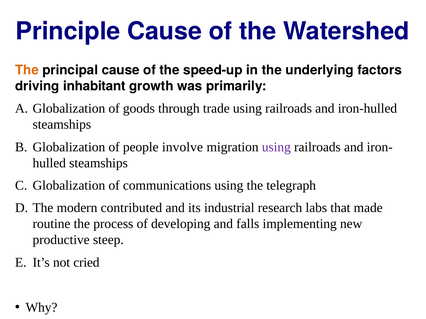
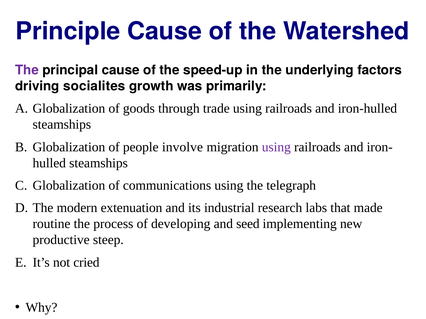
The at (27, 70) colour: orange -> purple
inhabitant: inhabitant -> socialites
contributed: contributed -> extenuation
falls: falls -> seed
